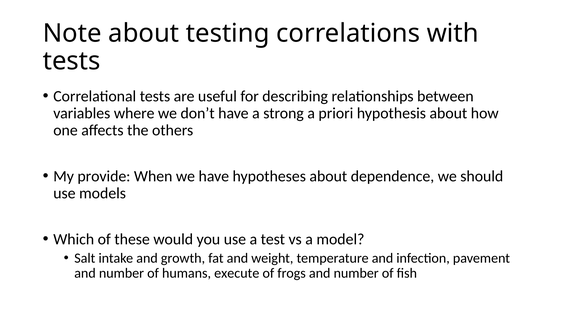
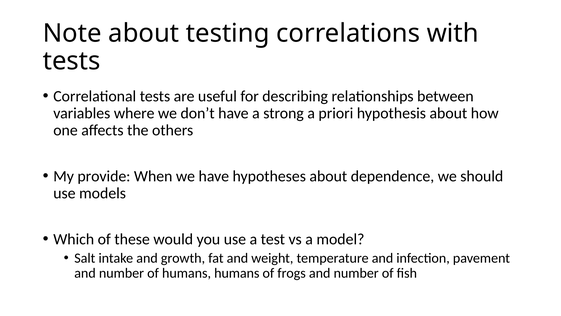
humans execute: execute -> humans
